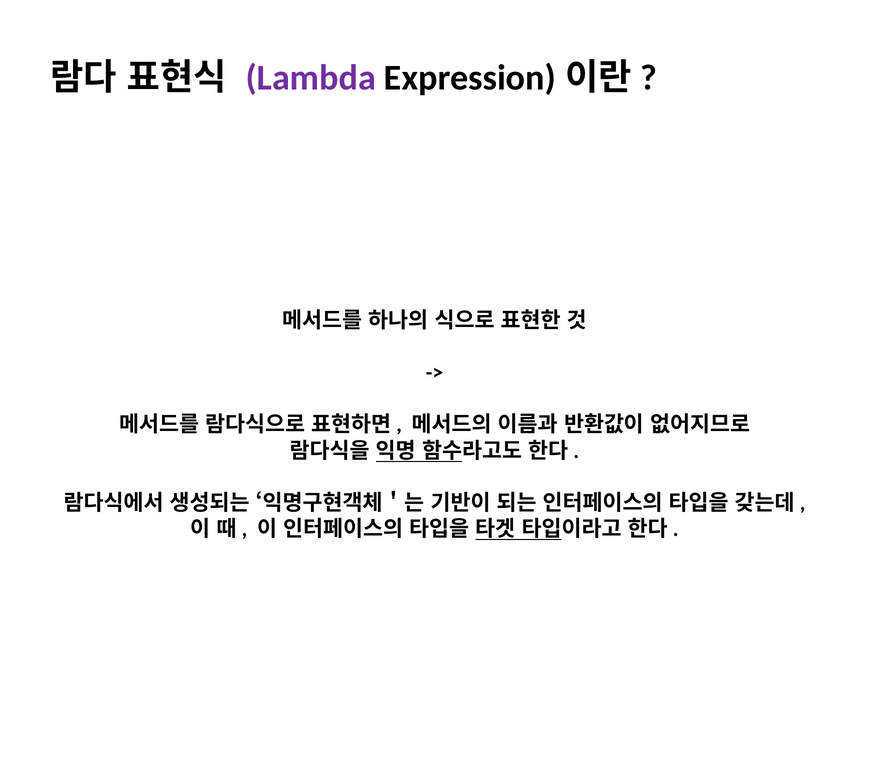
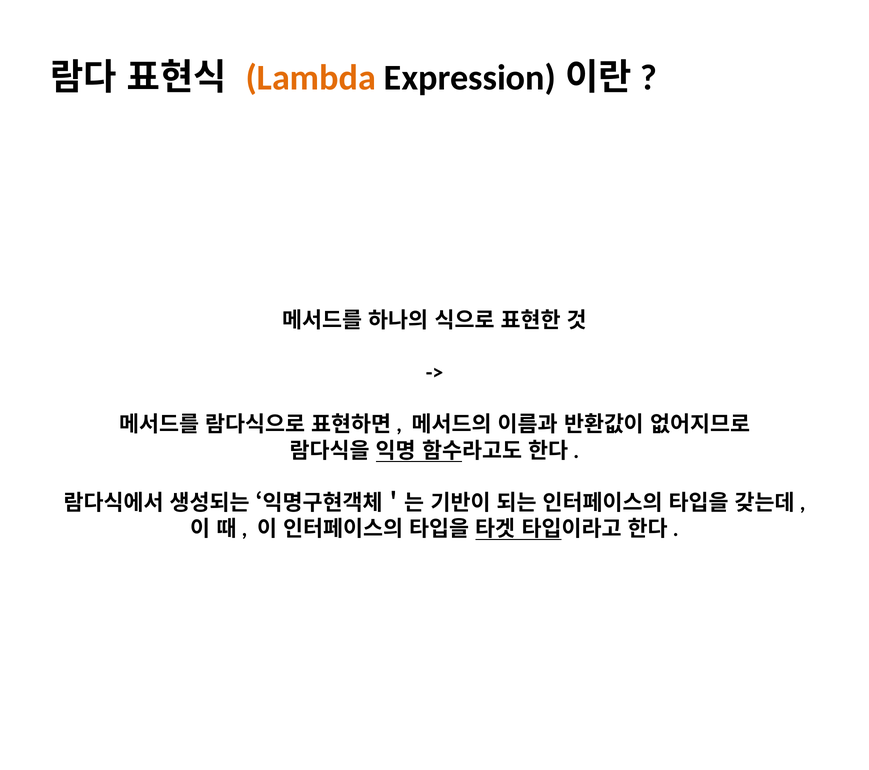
Lambda colour: purple -> orange
